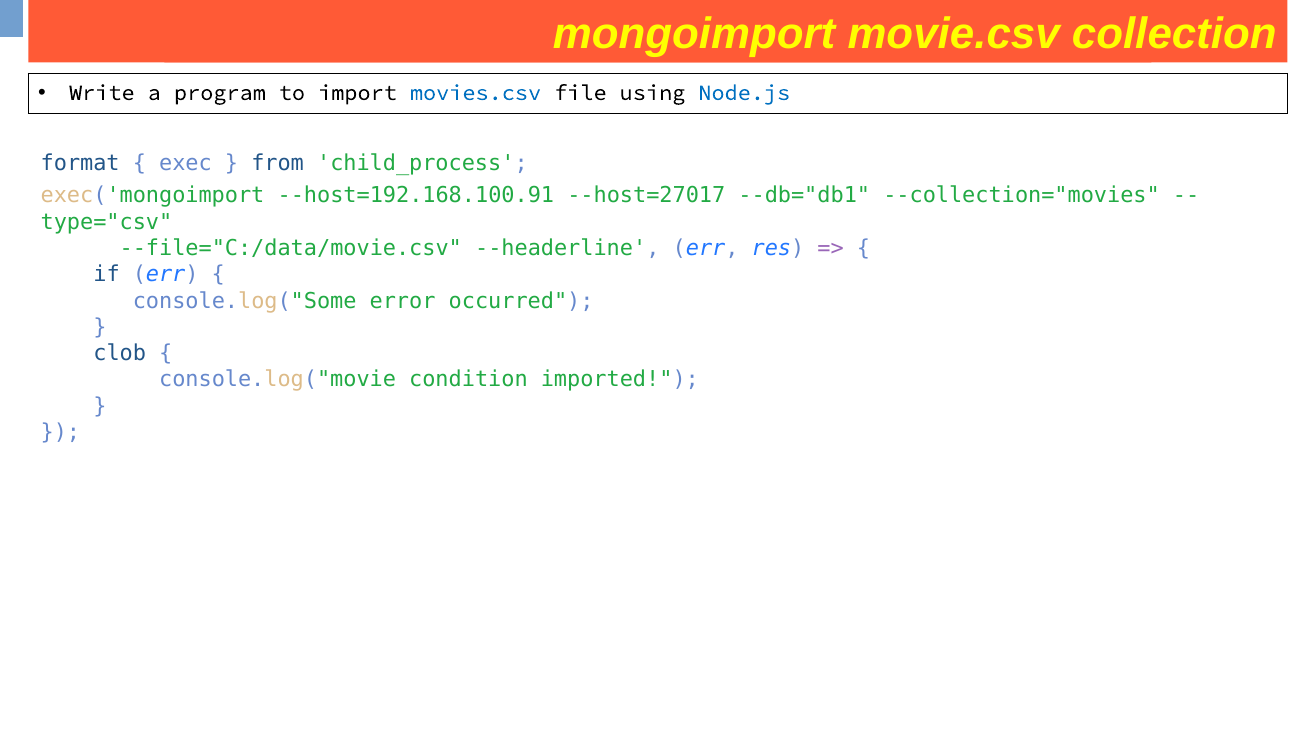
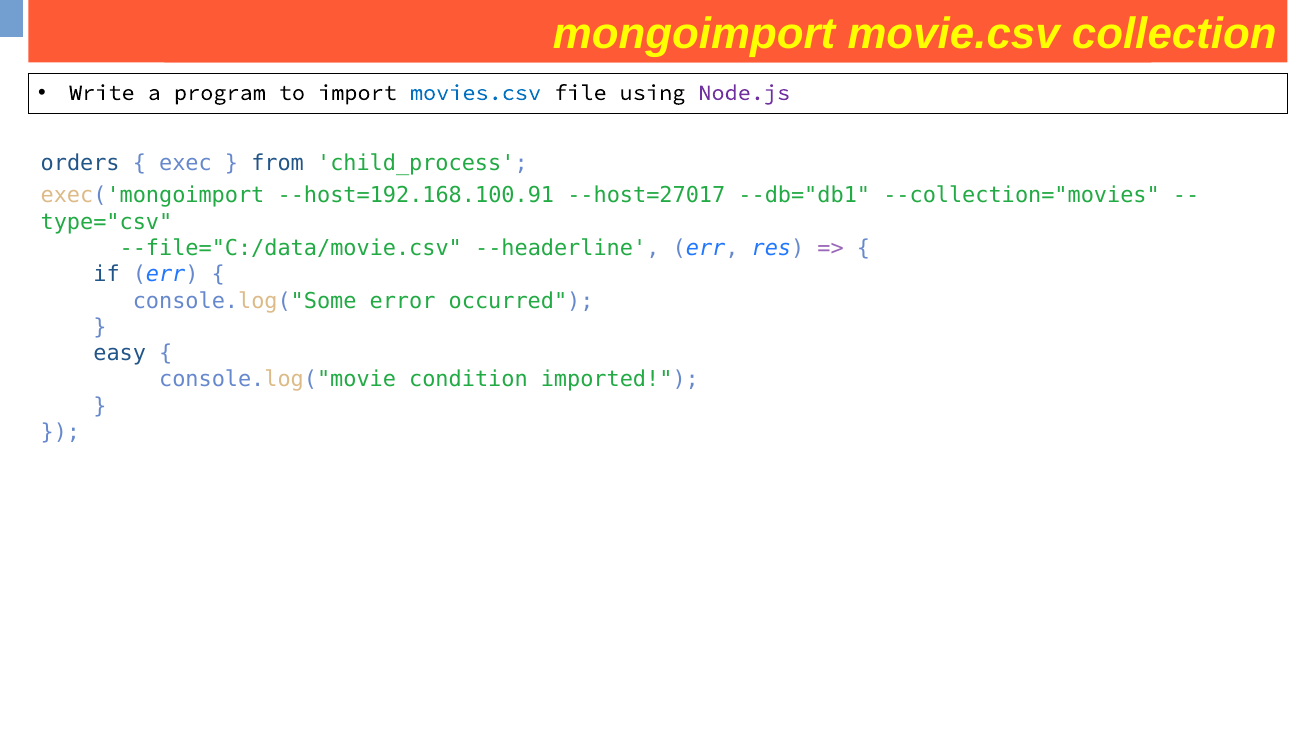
Node.js colour: blue -> purple
format: format -> orders
clob: clob -> easy
